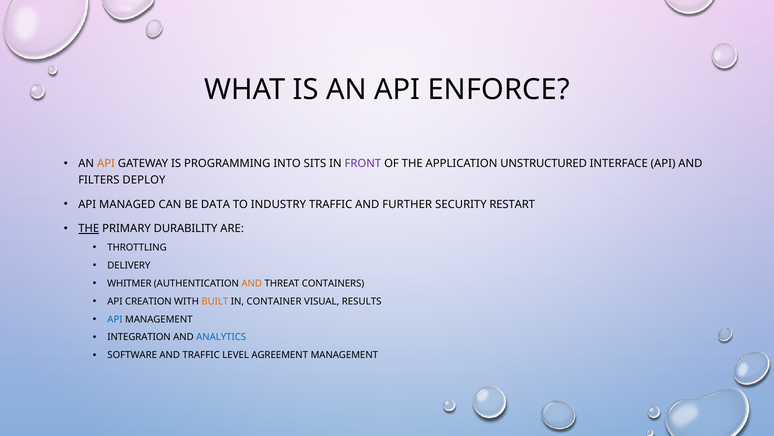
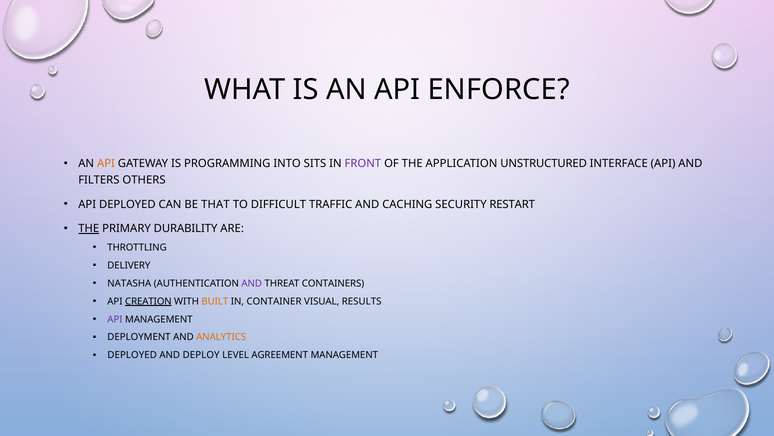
DEPLOY: DEPLOY -> OTHERS
API MANAGED: MANAGED -> DEPLOYED
DATA: DATA -> THAT
INDUSTRY: INDUSTRY -> DIFFICULT
FURTHER: FURTHER -> CACHING
WHITMER: WHITMER -> NATASHA
AND at (252, 283) colour: orange -> purple
CREATION underline: none -> present
API at (115, 319) colour: blue -> purple
INTEGRATION: INTEGRATION -> DEPLOYMENT
ANALYTICS colour: blue -> orange
SOFTWARE at (132, 355): SOFTWARE -> DEPLOYED
AND TRAFFIC: TRAFFIC -> DEPLOY
